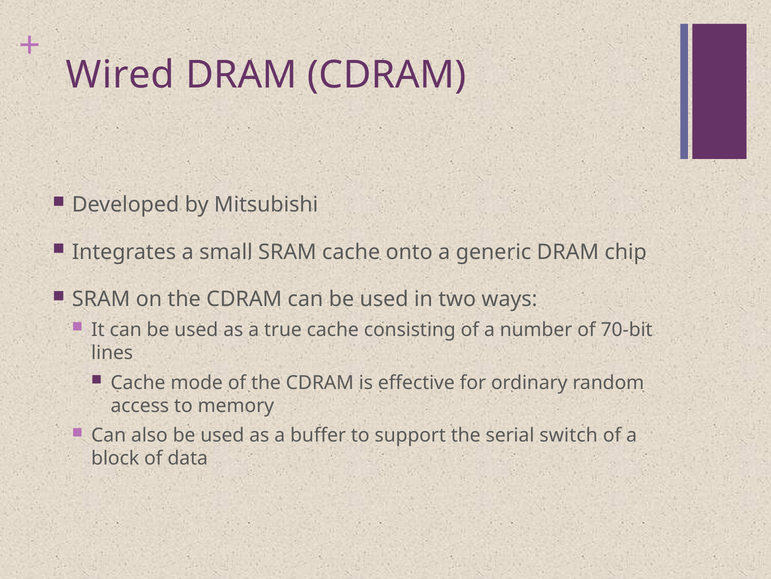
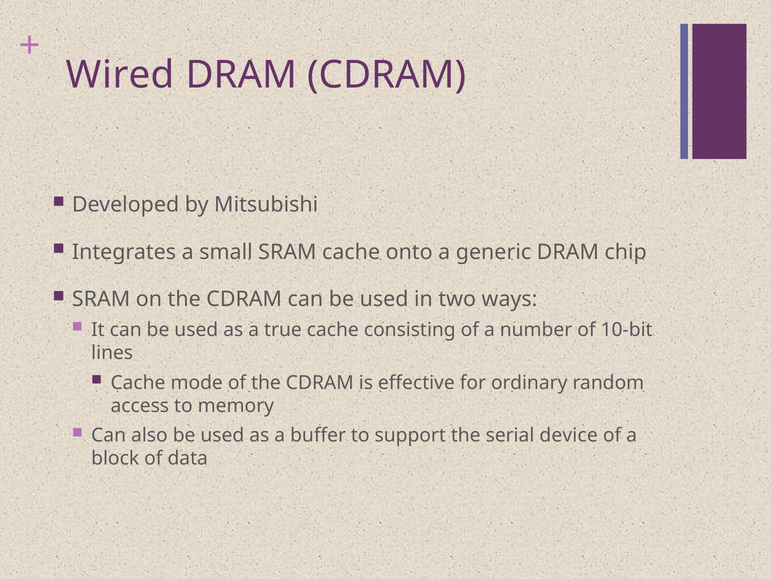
70-bit: 70-bit -> 10-bit
switch: switch -> device
